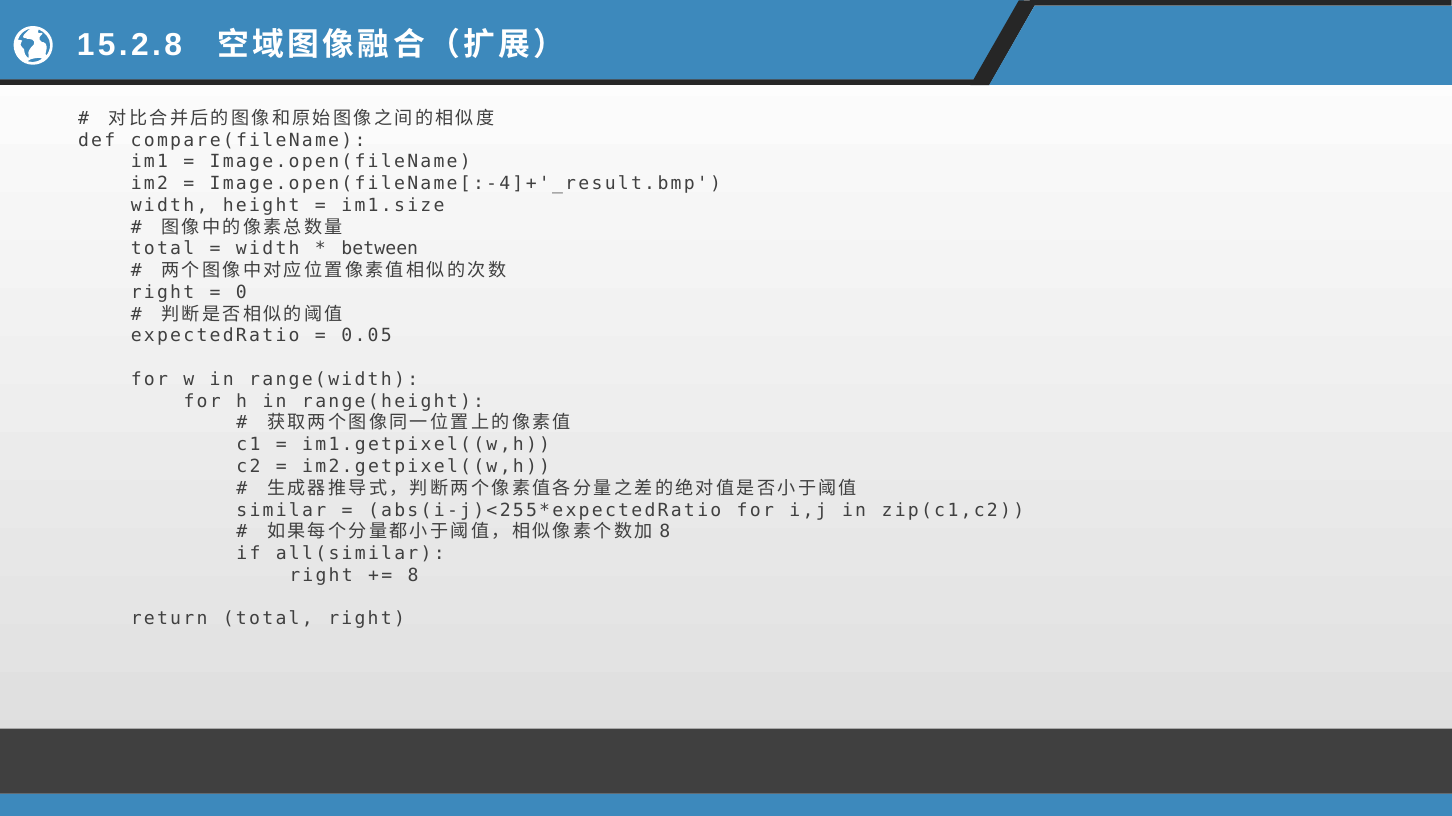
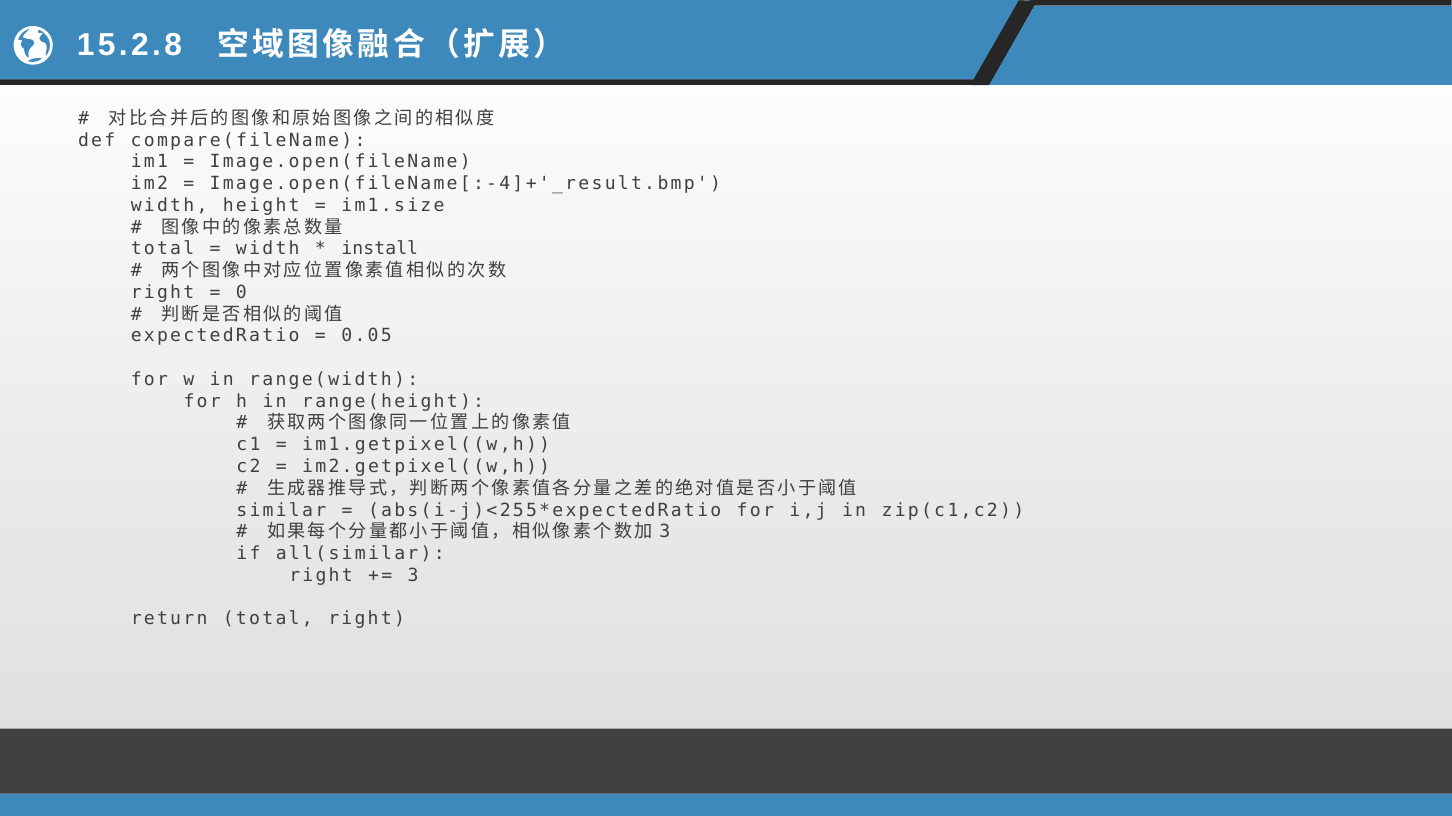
between: between -> install
8 at (665, 532): 8 -> 3
8 at (413, 576): 8 -> 3
